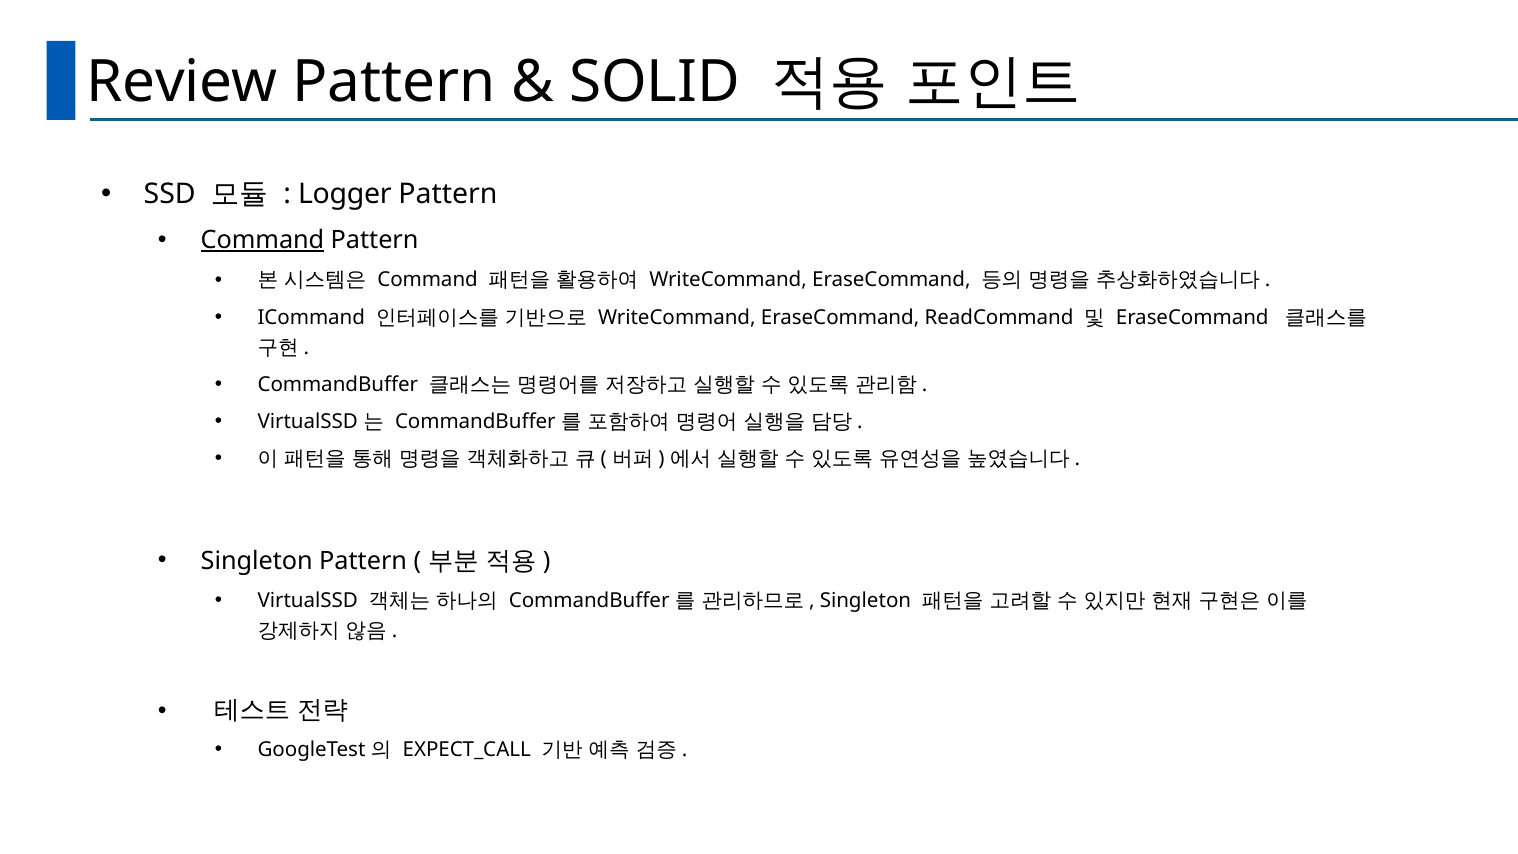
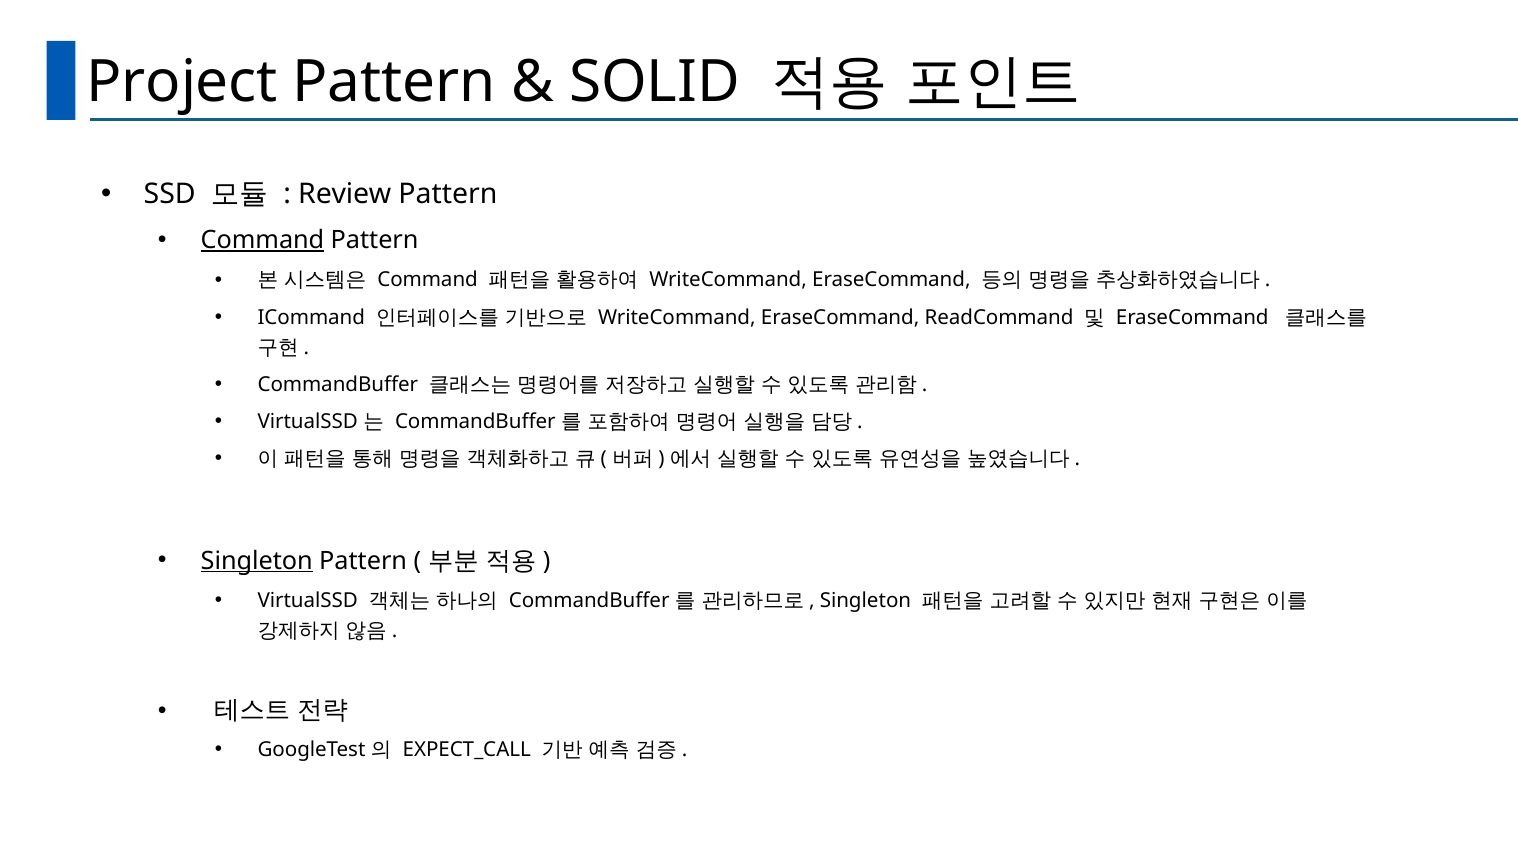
Review: Review -> Project
Logger: Logger -> Review
Singleton at (257, 561) underline: none -> present
